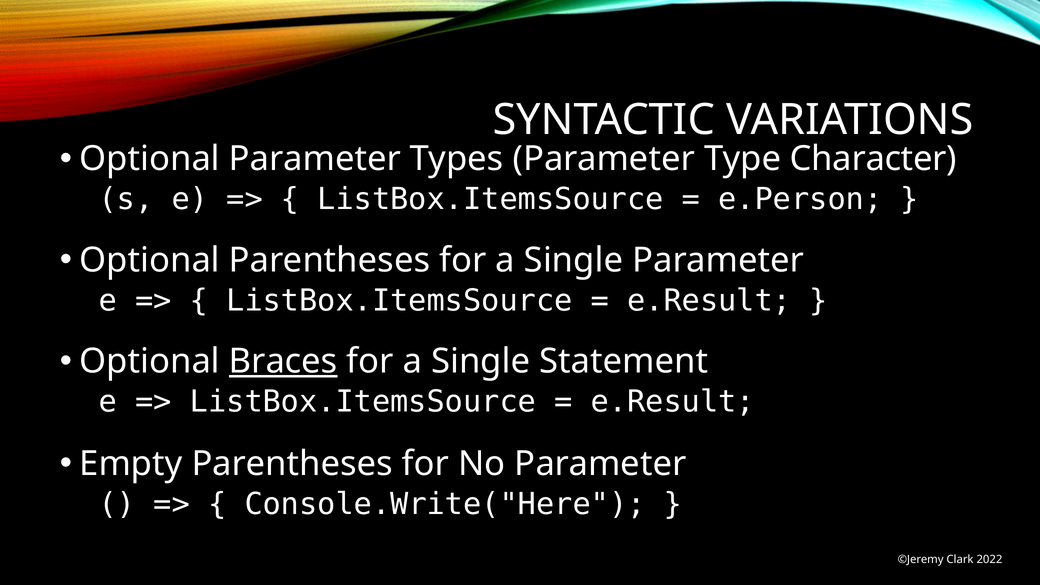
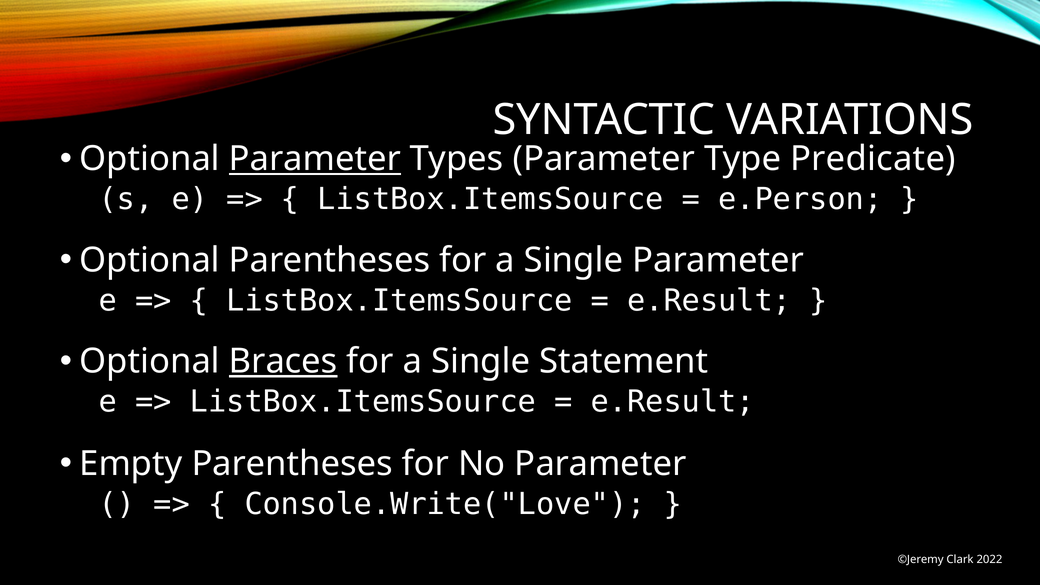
Parameter at (315, 159) underline: none -> present
Character: Character -> Predicate
Console.Write("Here: Console.Write("Here -> Console.Write("Love
